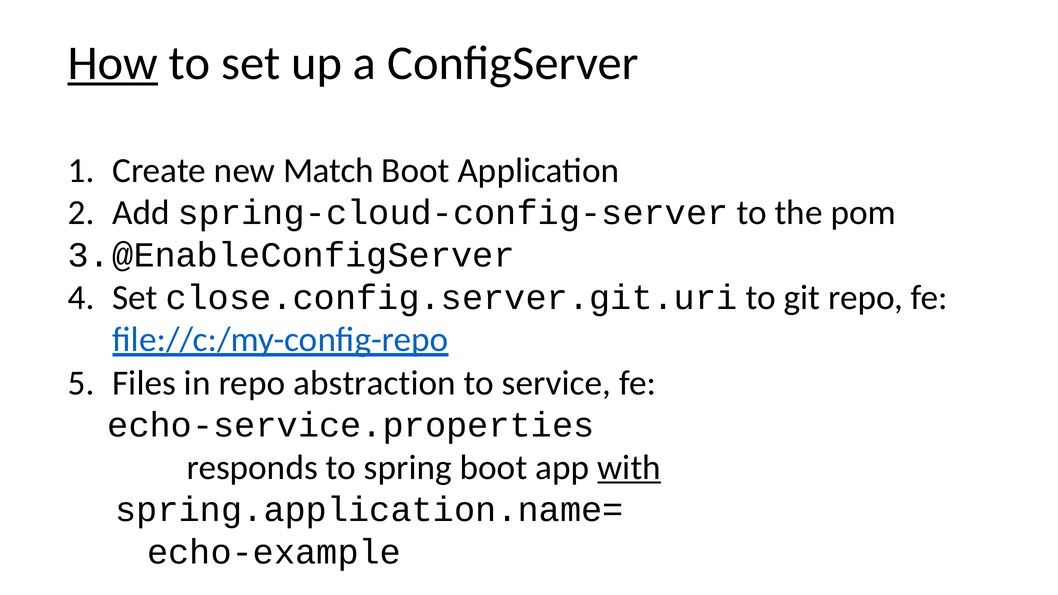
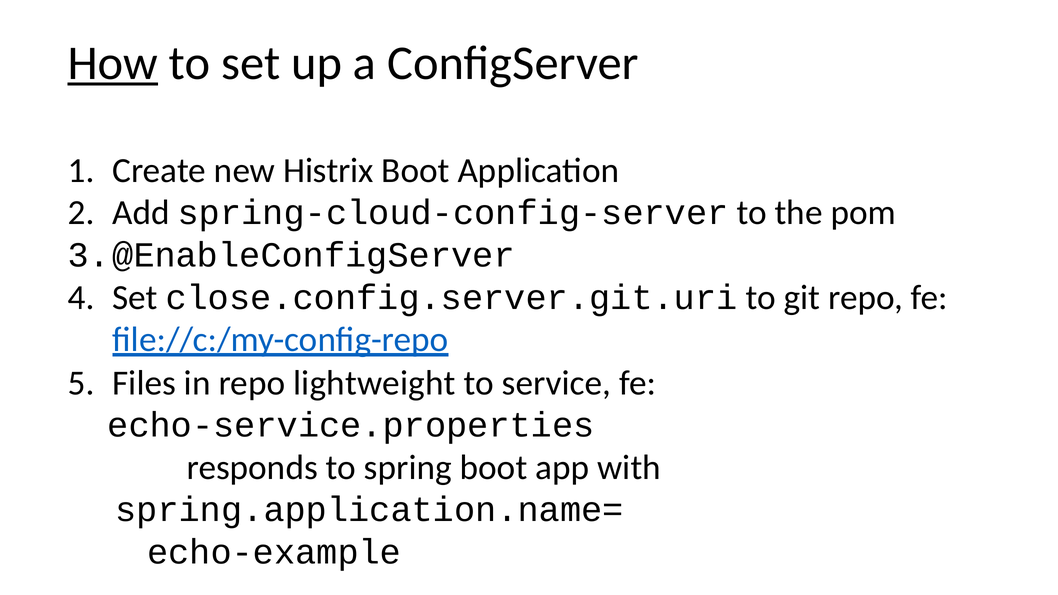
Match: Match -> Histrix
abstraction: abstraction -> lightweight
with underline: present -> none
